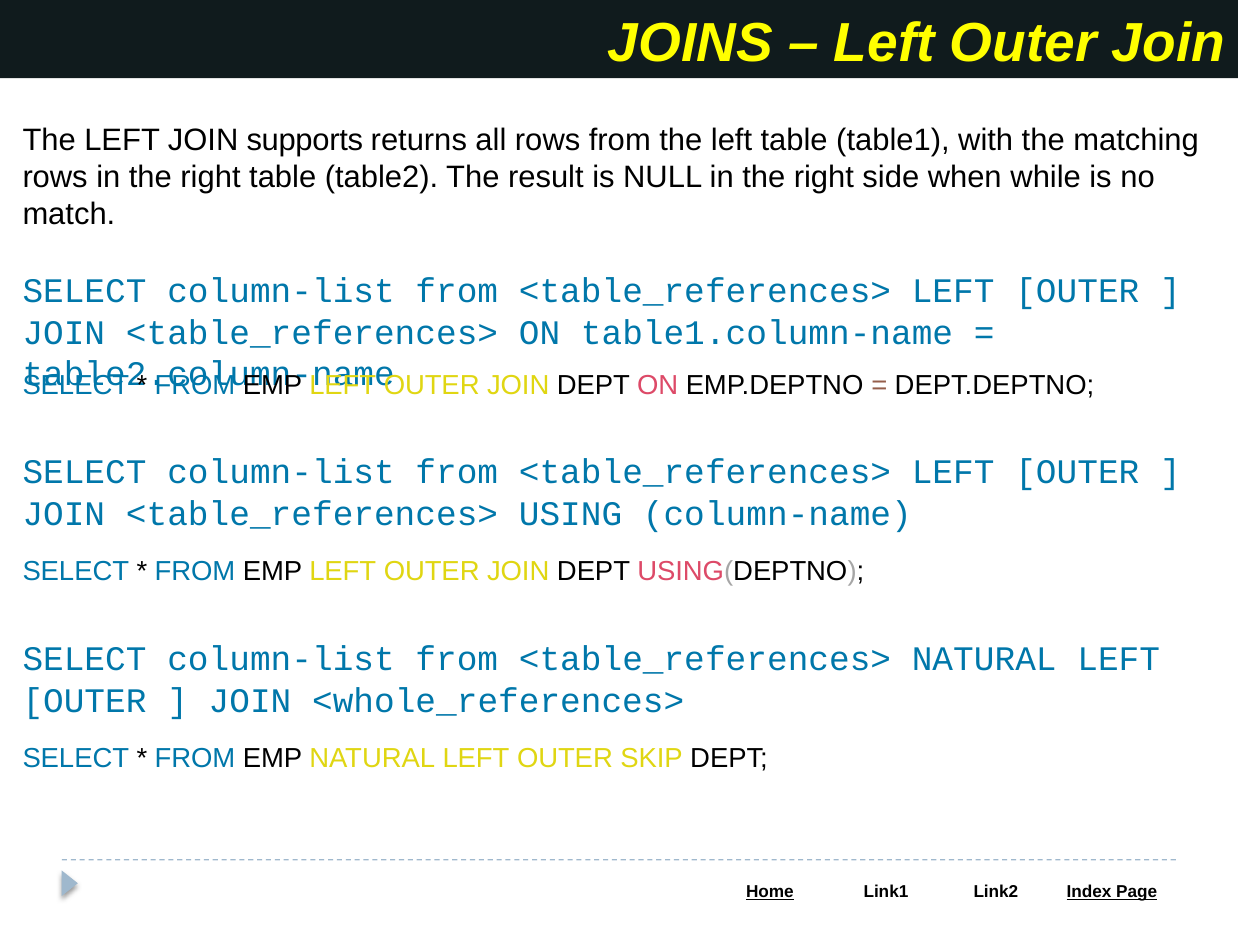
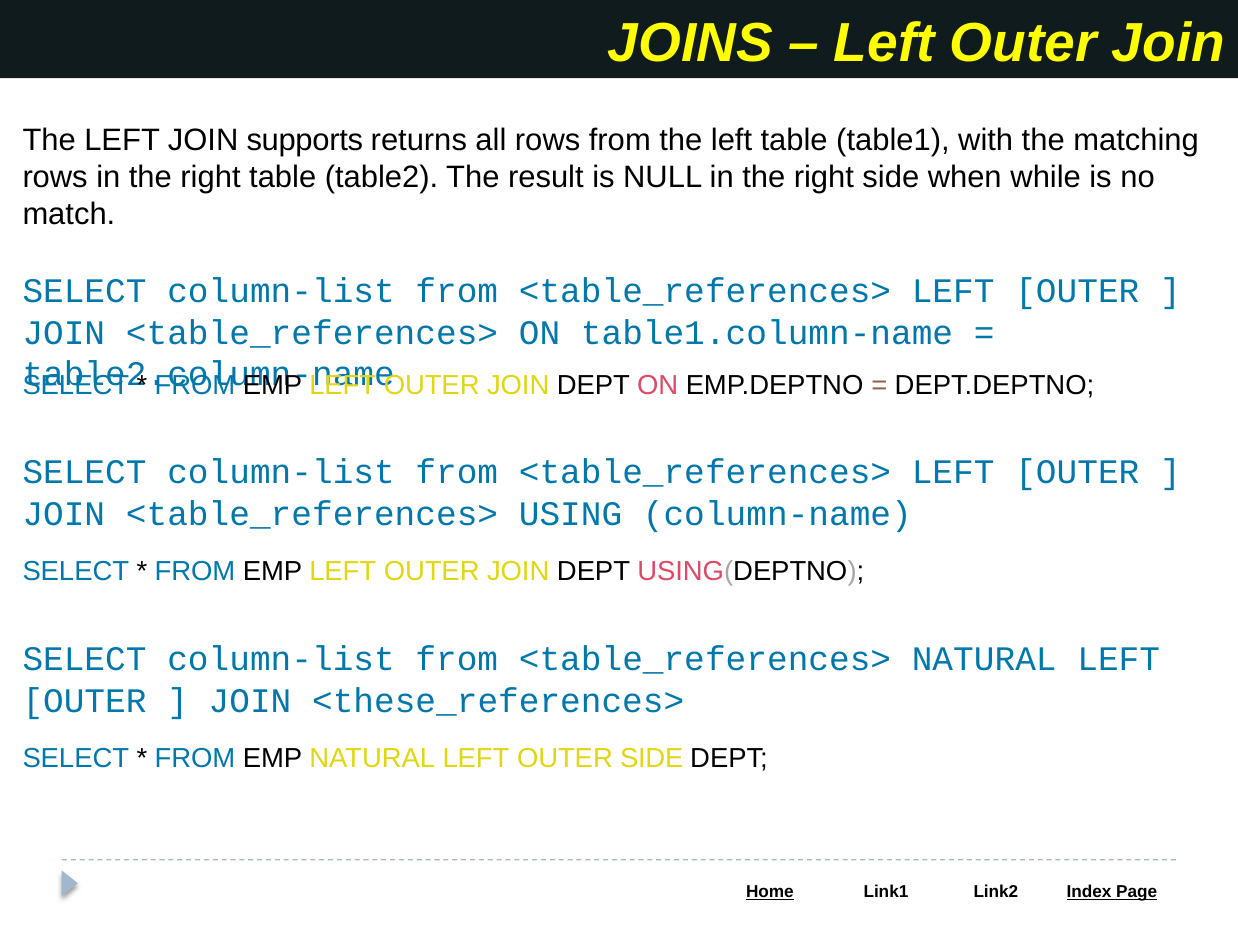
<whole_references>: <whole_references> -> <these_references>
OUTER SKIP: SKIP -> SIDE
